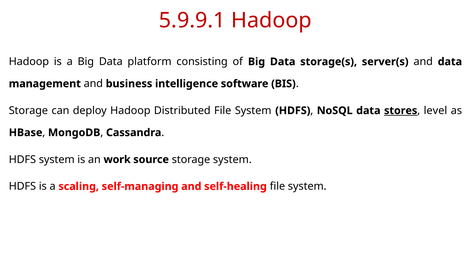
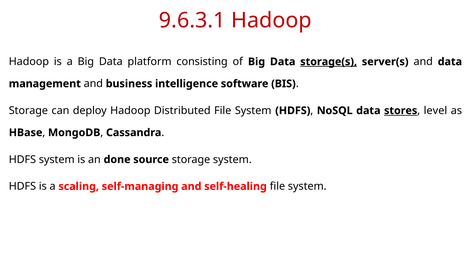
5.9.9.1: 5.9.9.1 -> 9.6.3.1
storage(s underline: none -> present
work: work -> done
